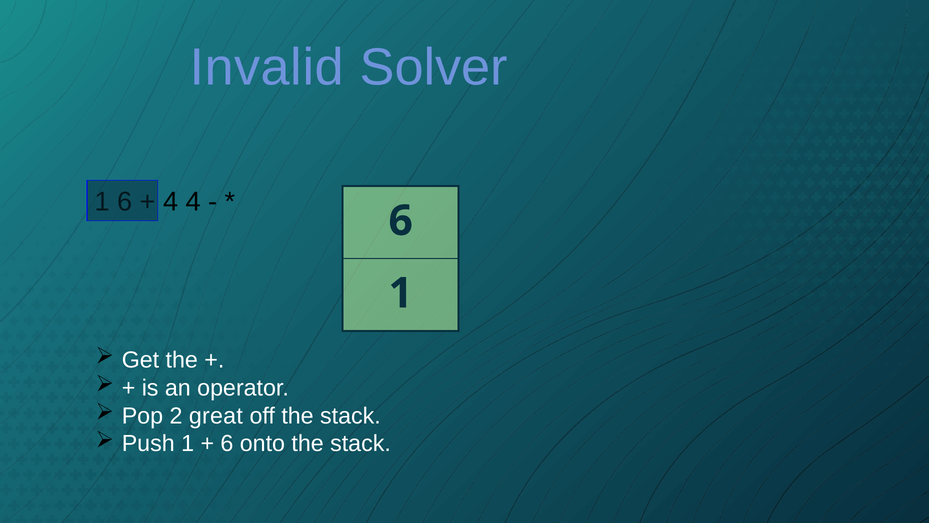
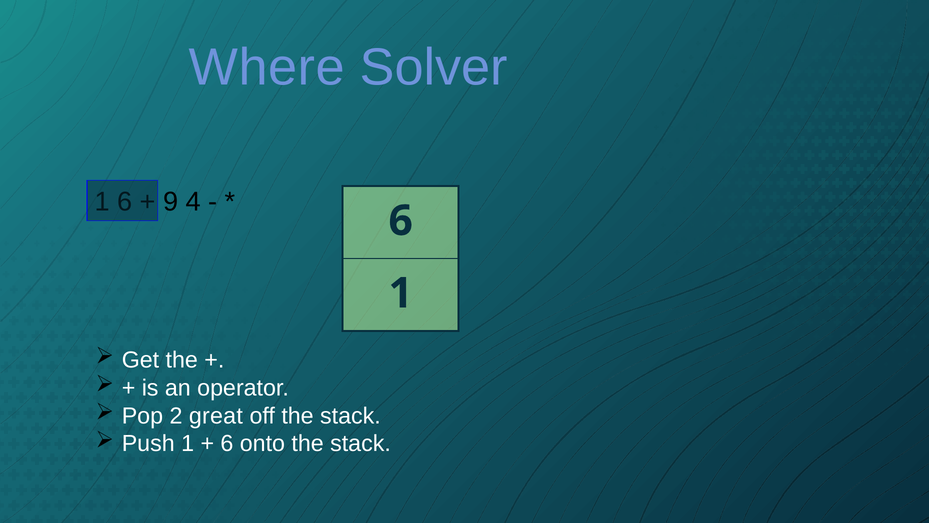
Invalid: Invalid -> Where
4 at (171, 202): 4 -> 9
